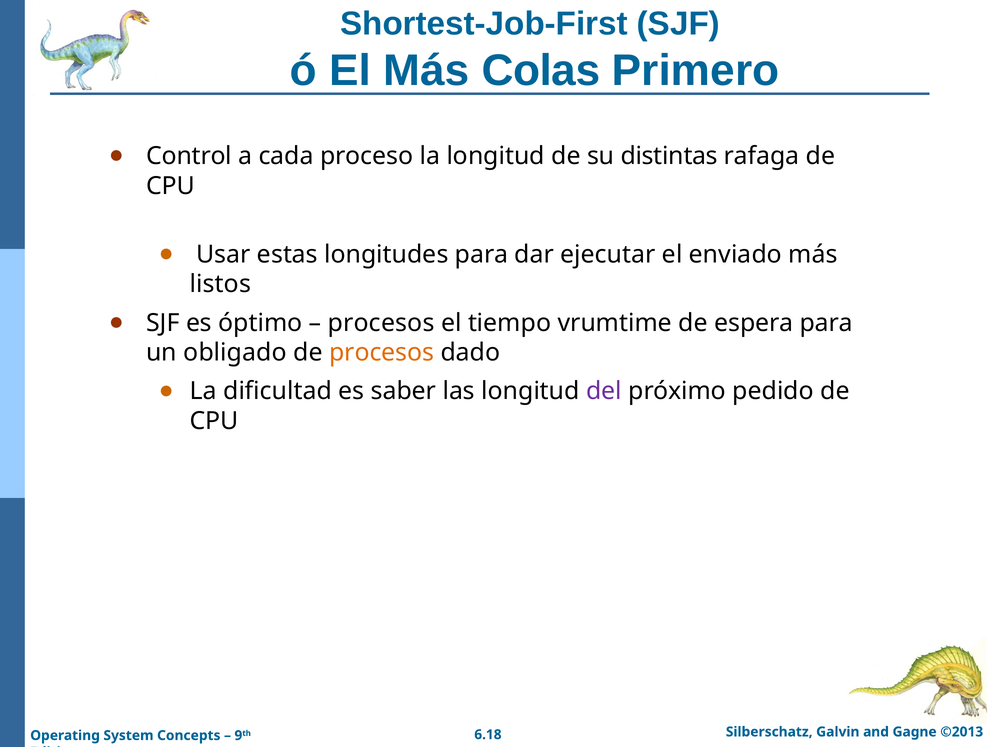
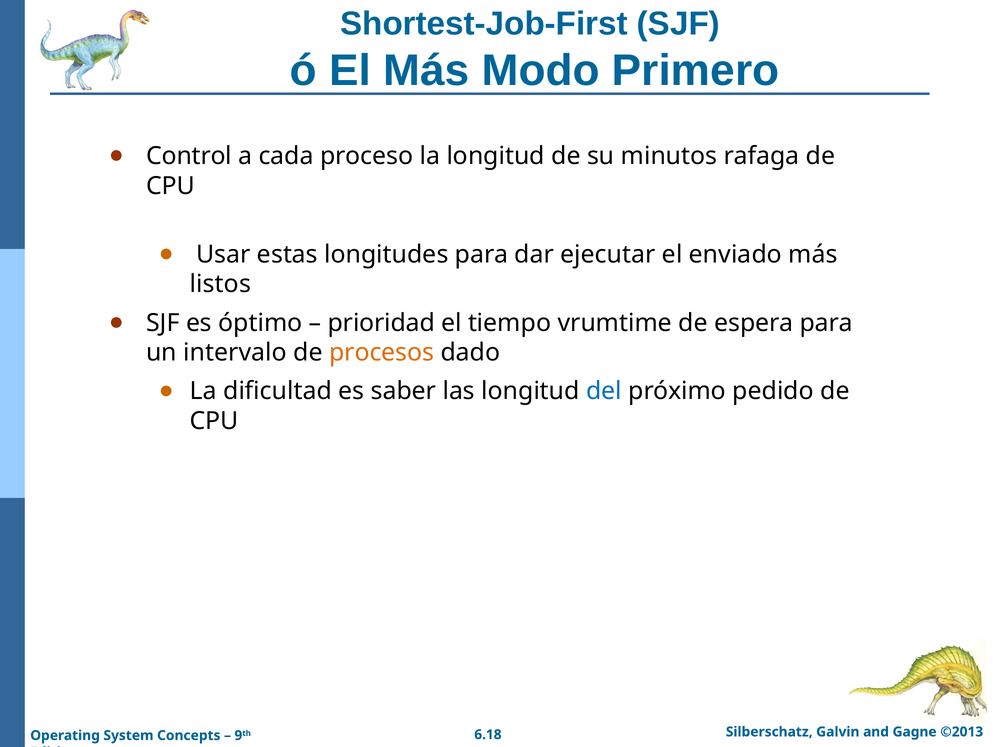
Colas: Colas -> Modo
distintas: distintas -> minutos
procesos at (381, 323): procesos -> prioridad
obligado: obligado -> intervalo
del colour: purple -> blue
